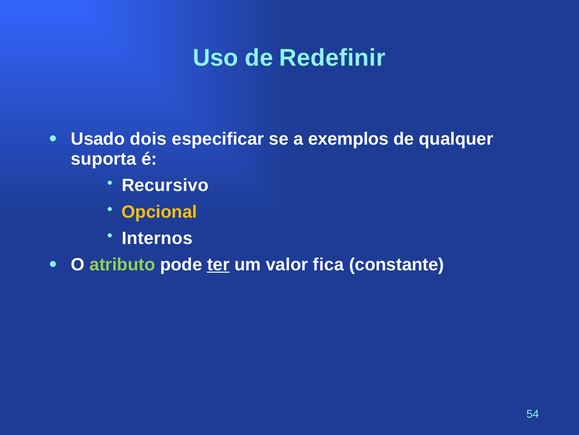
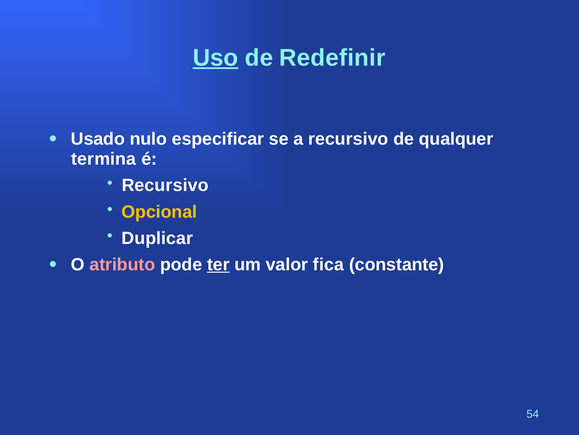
Uso underline: none -> present
dois: dois -> nulo
a exemplos: exemplos -> recursivo
suporta: suporta -> termina
Internos: Internos -> Duplicar
atributo colour: light green -> pink
